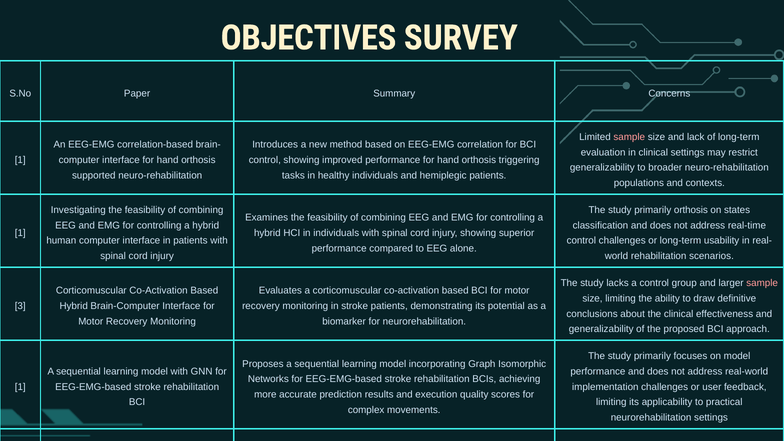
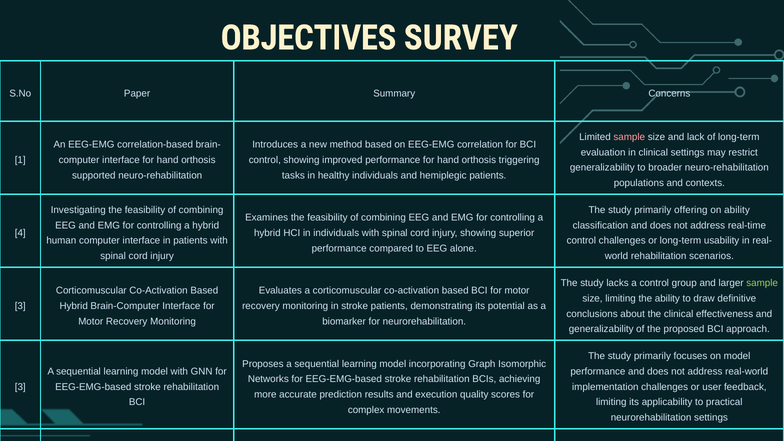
primarily orthosis: orthosis -> offering
on states: states -> ability
1 at (20, 233): 1 -> 4
sample at (762, 283) colour: pink -> light green
1 at (20, 387): 1 -> 3
